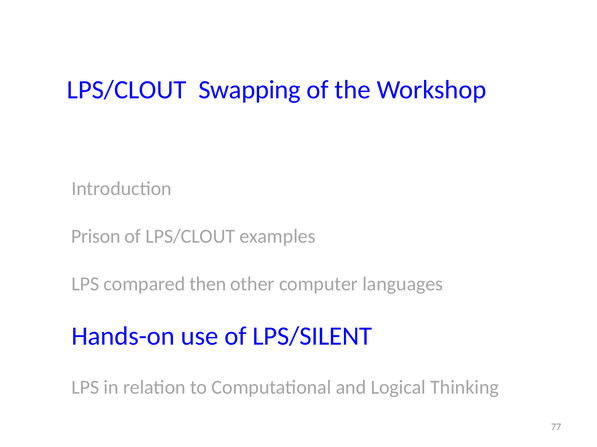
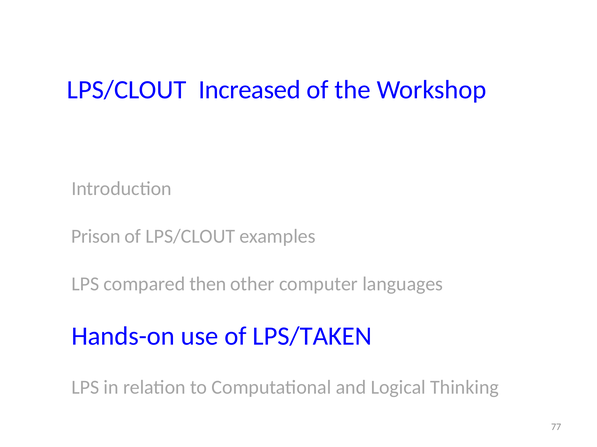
Swapping: Swapping -> Increased
LPS/SILENT: LPS/SILENT -> LPS/TAKEN
